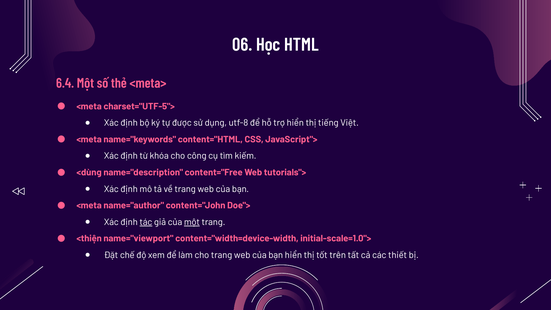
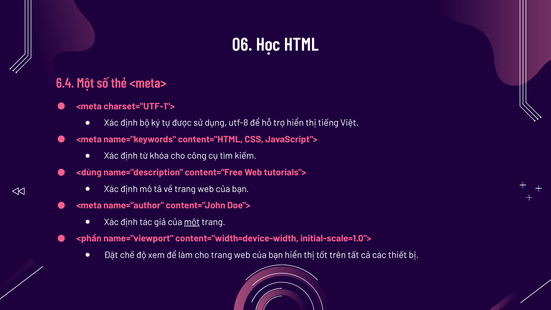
charset="UTF-5">: charset="UTF-5"> -> charset="UTF-1">
tác underline: present -> none
<thiện: <thiện -> <phần
